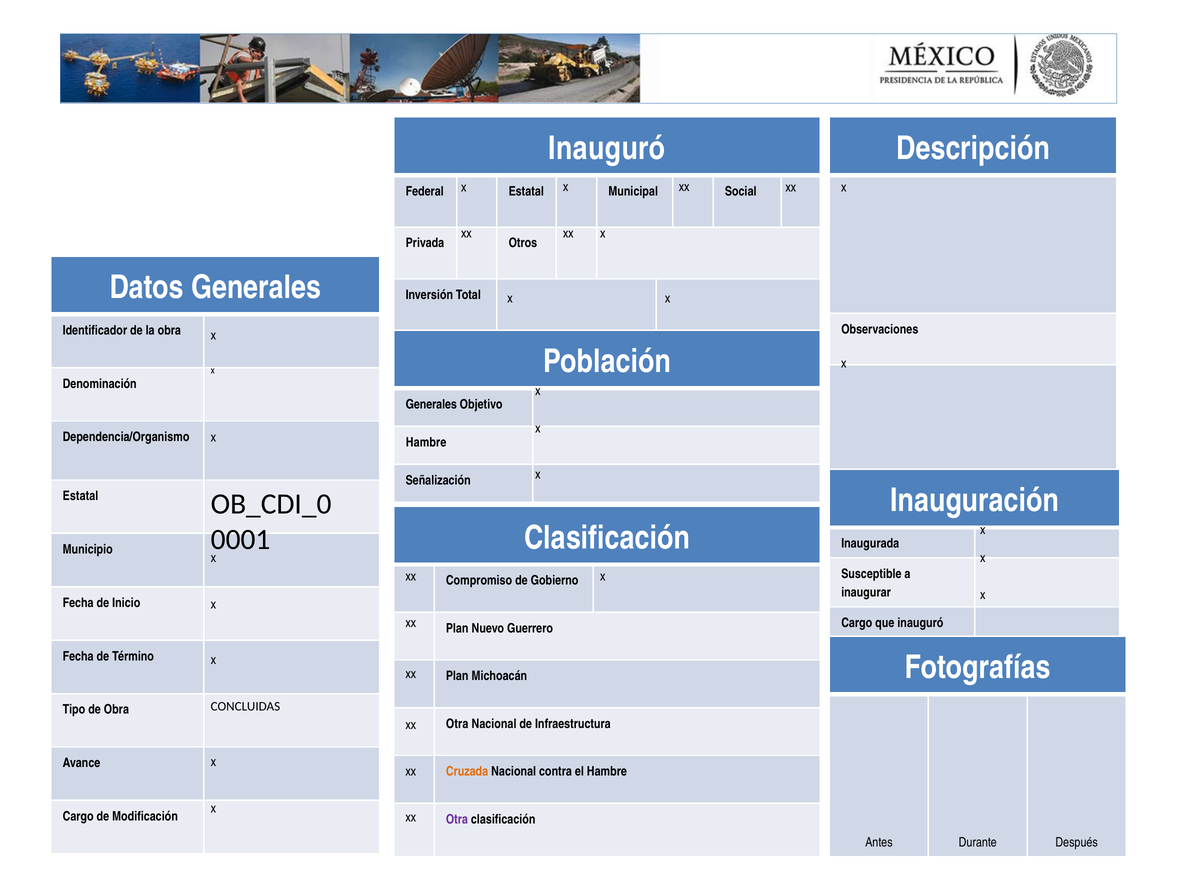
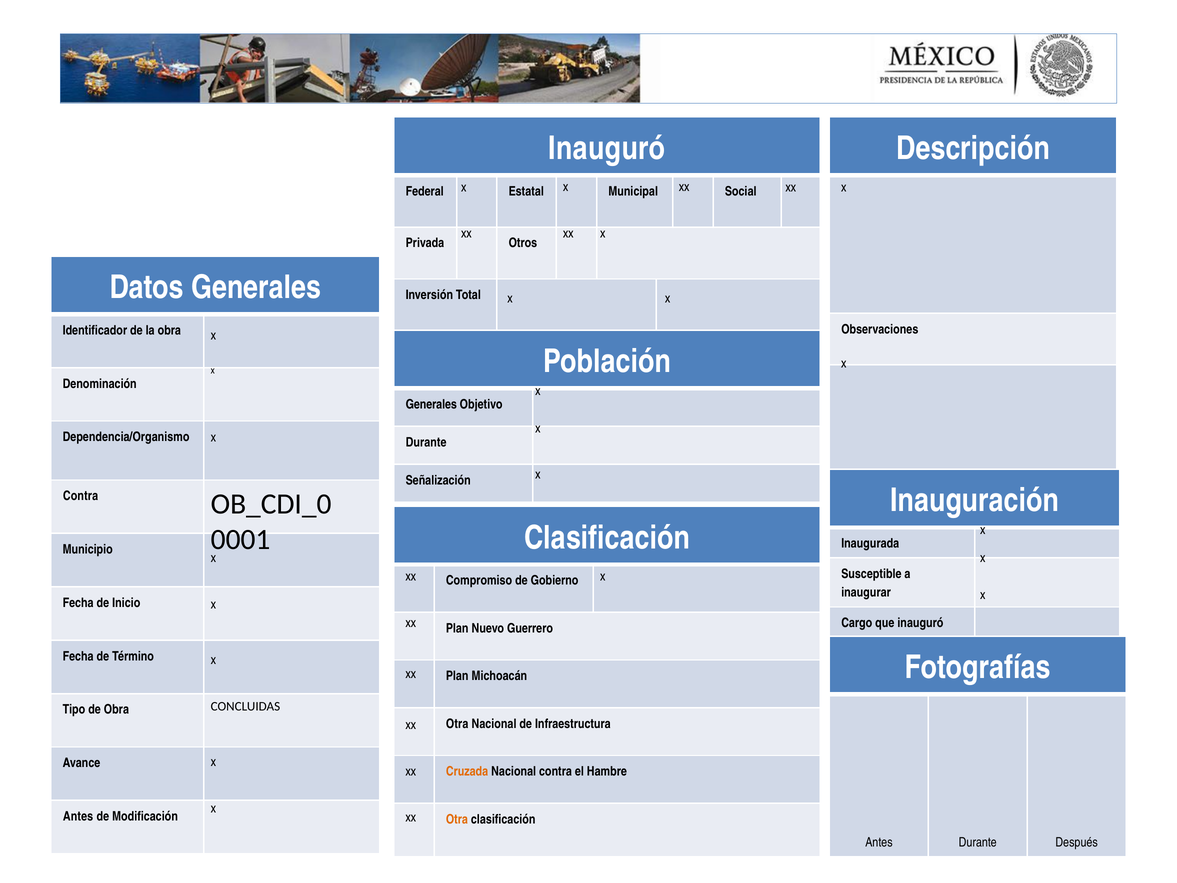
Hambre at (426, 442): Hambre -> Durante
Estatal at (81, 496): Estatal -> Contra
Cargo at (78, 816): Cargo -> Antes
Otra at (457, 819) colour: purple -> orange
